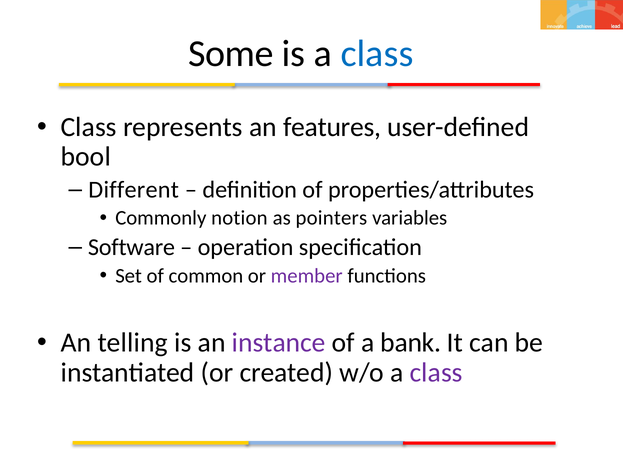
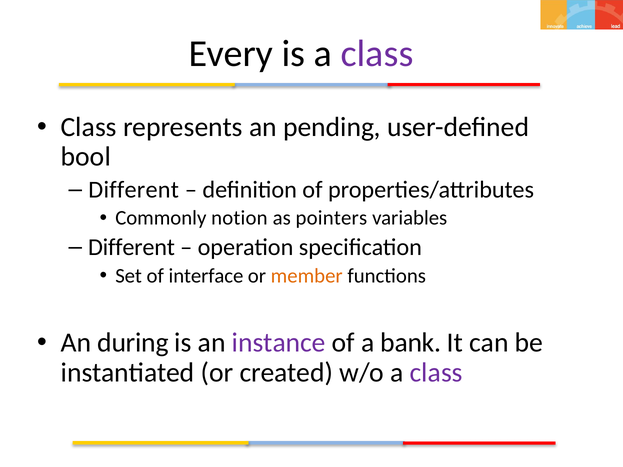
Some: Some -> Every
class at (377, 54) colour: blue -> purple
features: features -> pending
Software at (131, 247): Software -> Different
common: common -> interface
member colour: purple -> orange
telling: telling -> during
